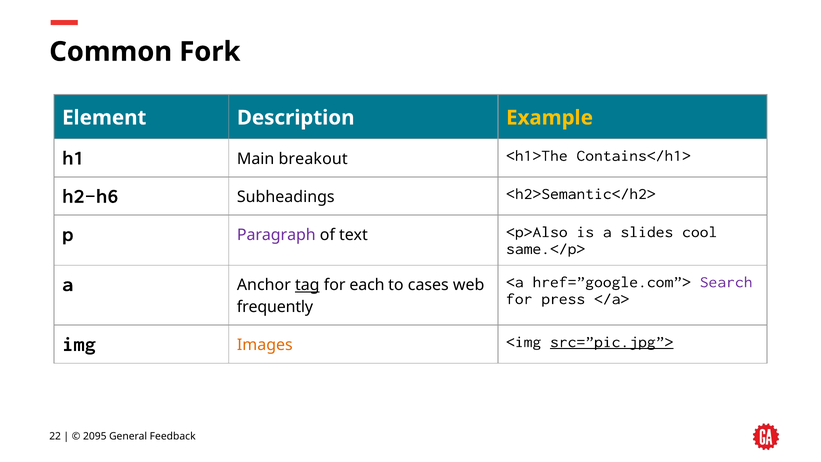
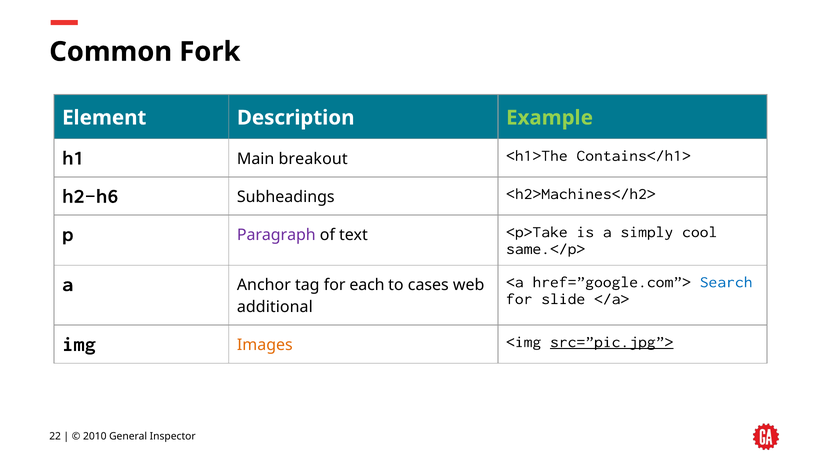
Example colour: yellow -> light green
<h2>Semantic</h2>: <h2>Semantic</h2> -> <h2>Machines</h2>
<p>Also: <p>Also -> <p>Take
slides: slides -> simply
Search colour: purple -> blue
tag underline: present -> none
press: press -> slide
frequently: frequently -> additional
2095: 2095 -> 2010
Feedback: Feedback -> Inspector
